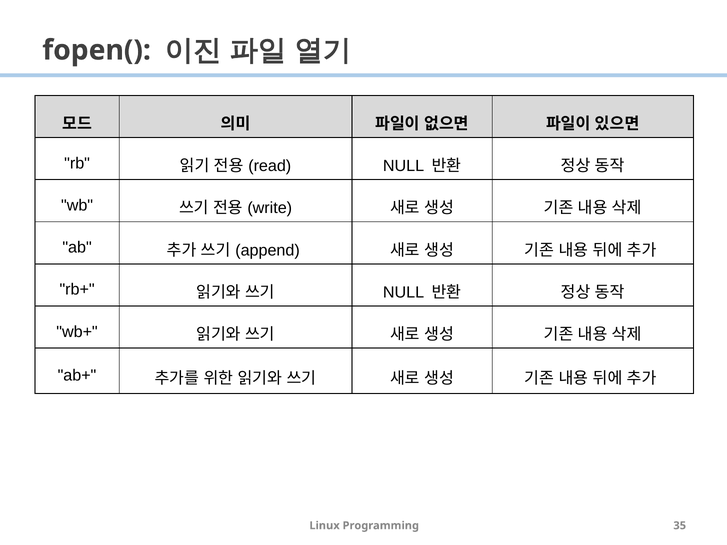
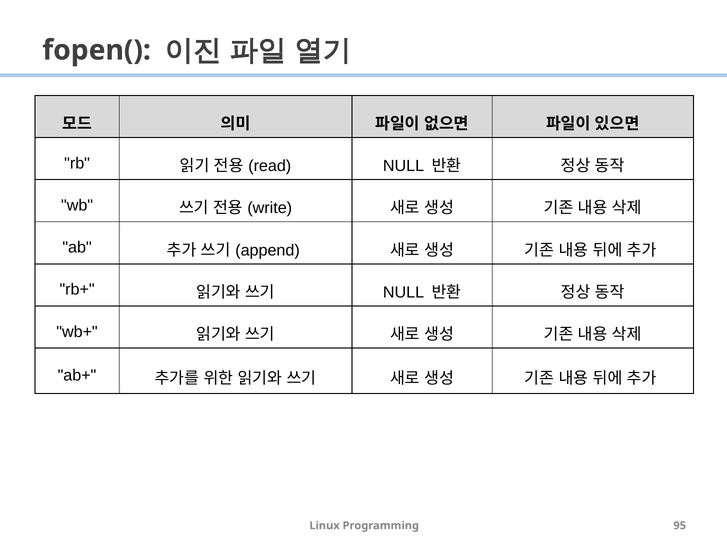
35: 35 -> 95
